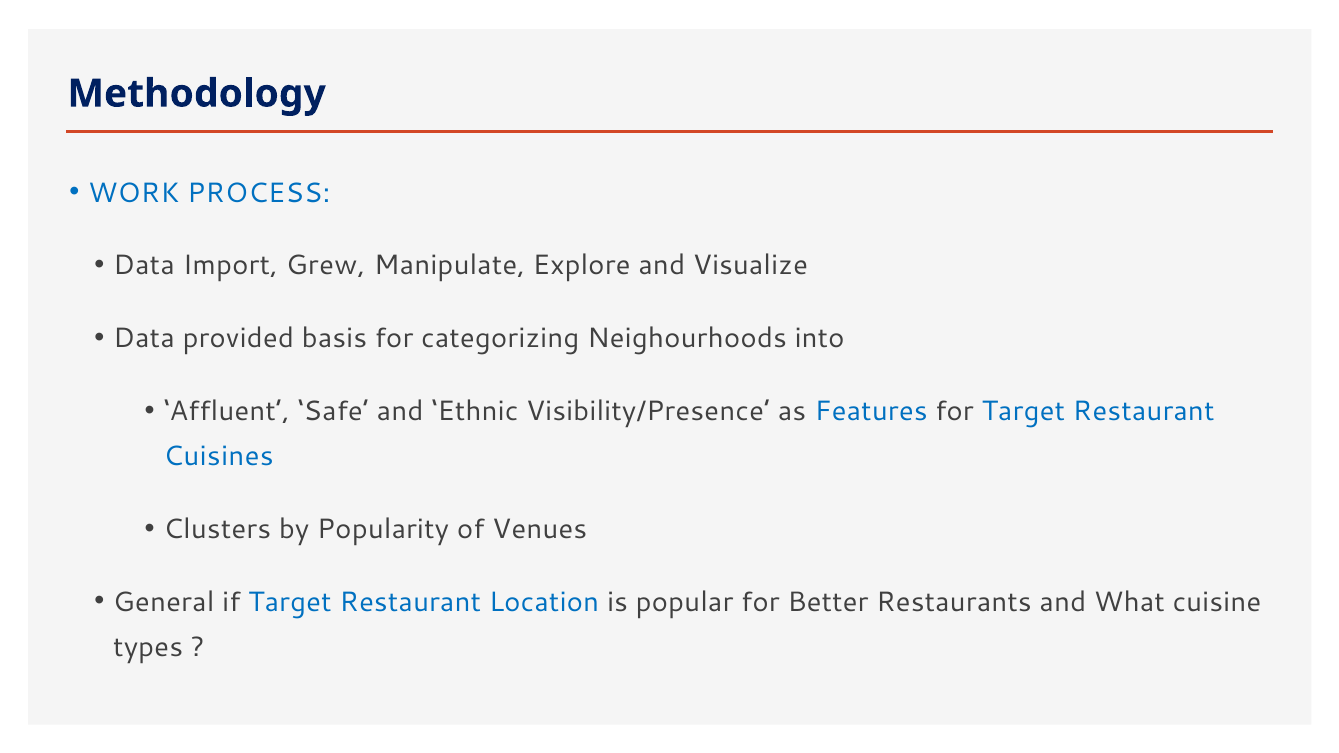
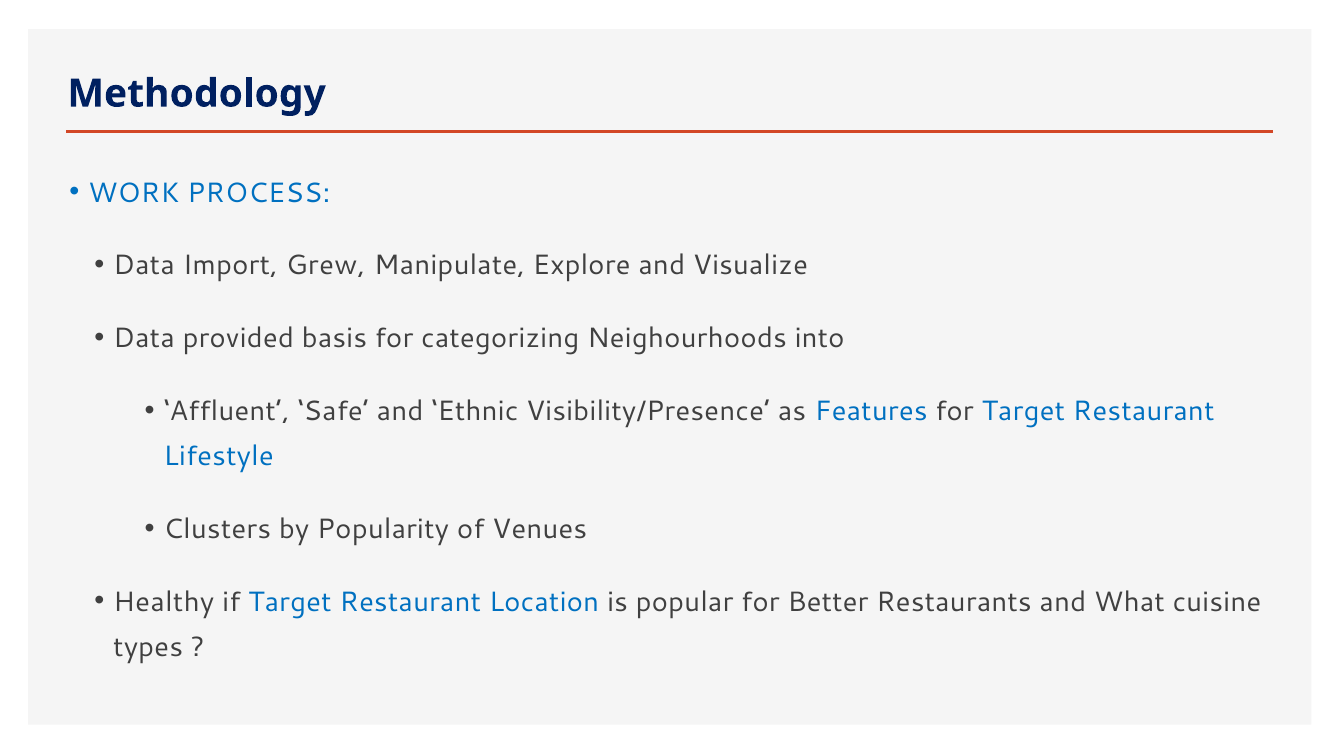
Cuisines: Cuisines -> Lifestyle
General: General -> Healthy
